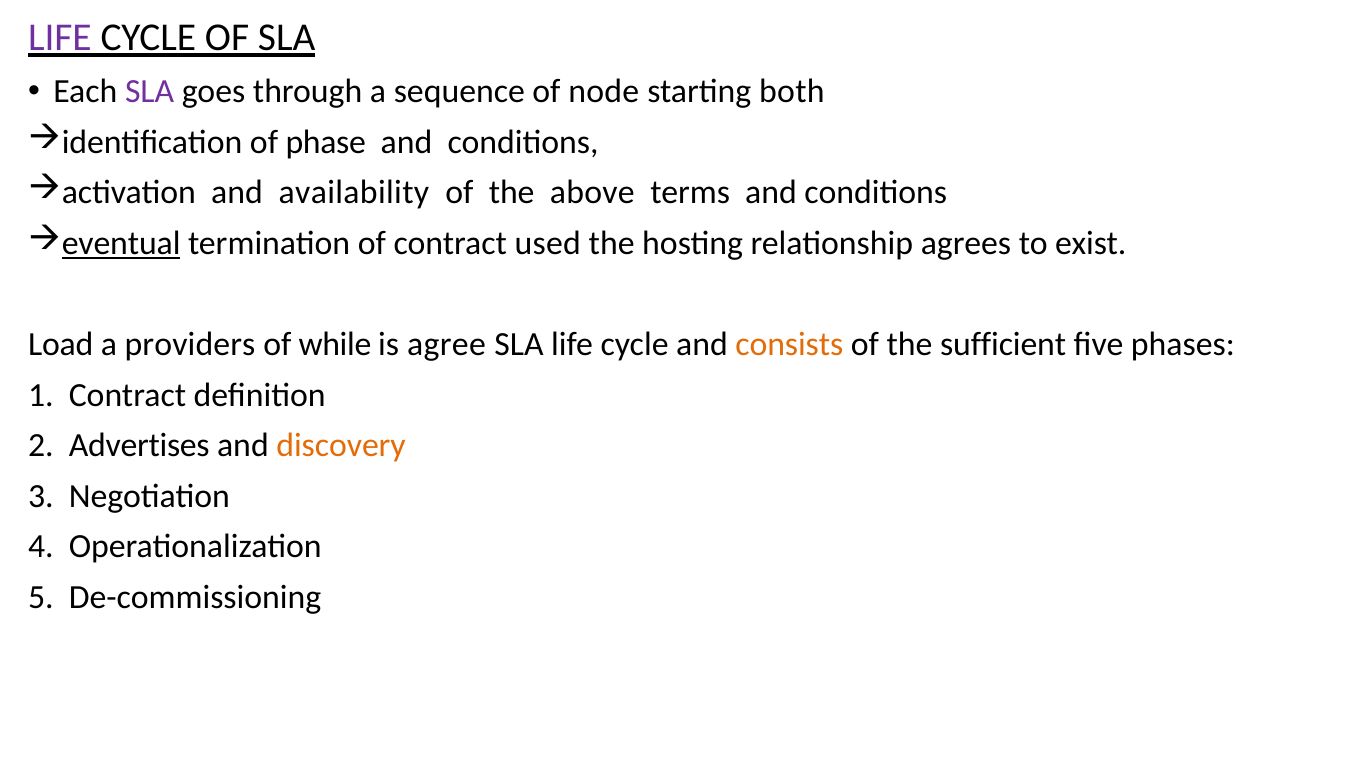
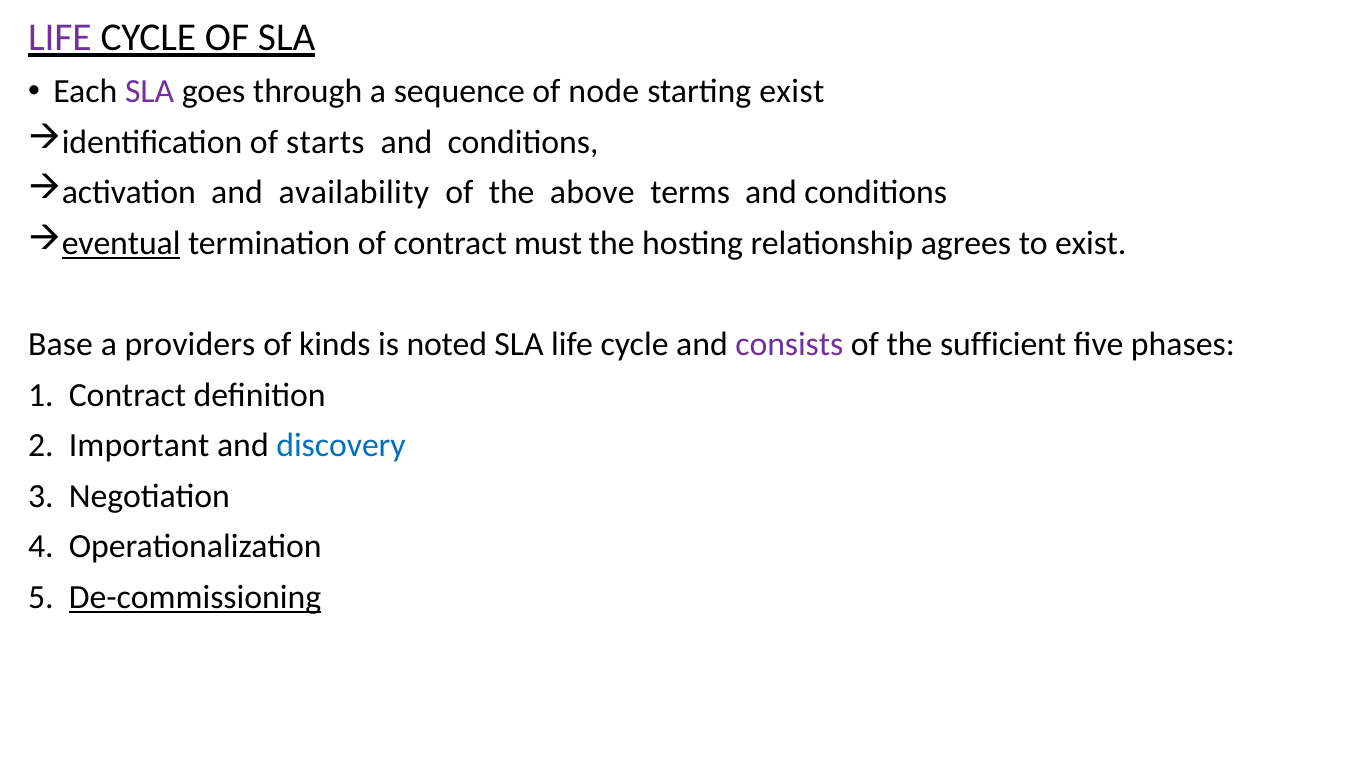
starting both: both -> exist
phase: phase -> starts
used: used -> must
Load: Load -> Base
while: while -> kinds
agree: agree -> noted
consists colour: orange -> purple
Advertises: Advertises -> Important
discovery colour: orange -> blue
De-commissioning underline: none -> present
